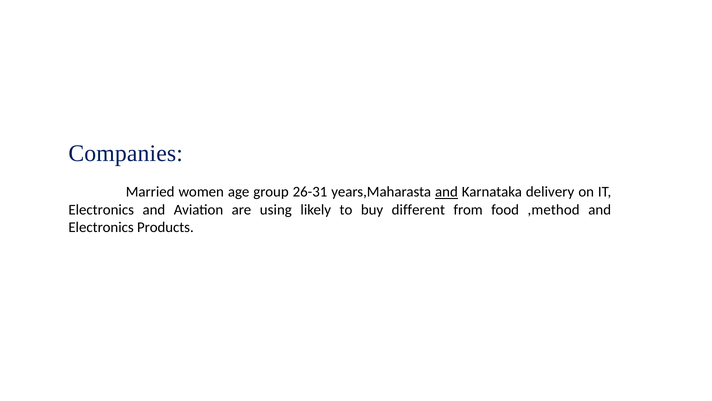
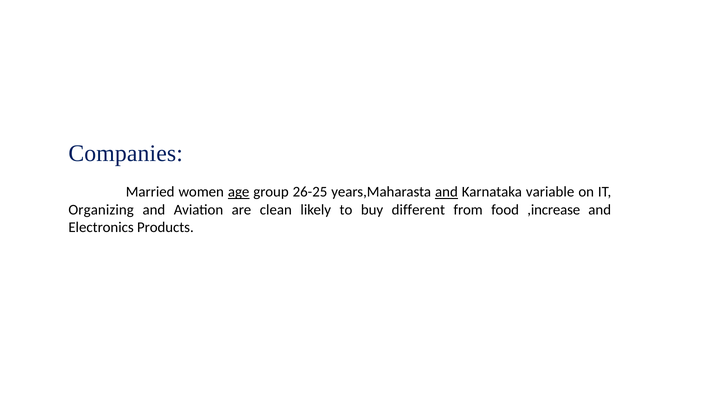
age underline: none -> present
26-31: 26-31 -> 26-25
delivery: delivery -> variable
Electronics at (101, 209): Electronics -> Organizing
using: using -> clean
,method: ,method -> ,increase
